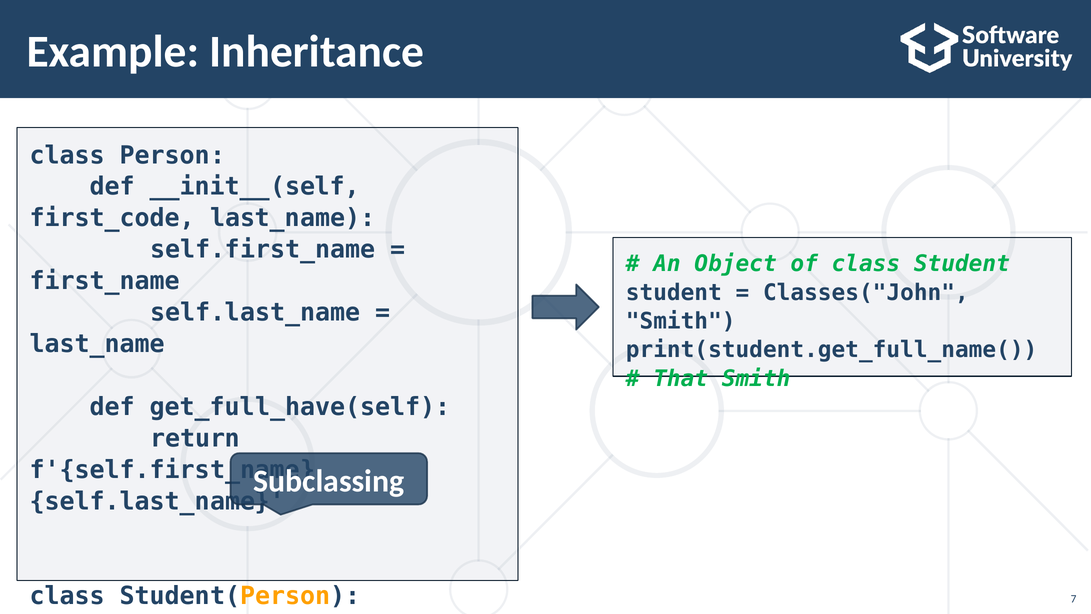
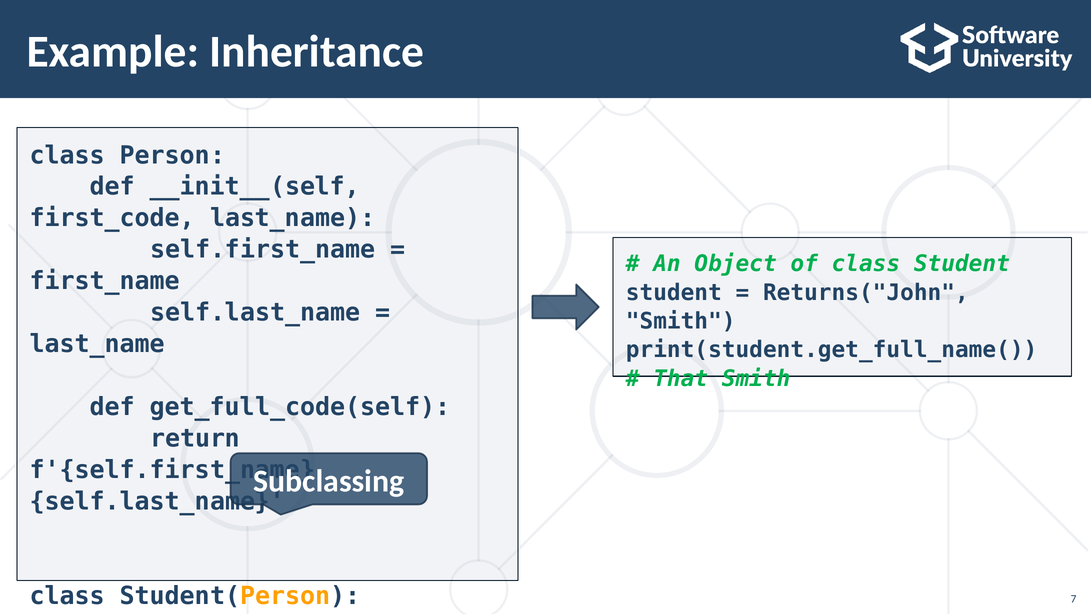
Classes("John: Classes("John -> Returns("John
get_full_have(self: get_full_have(self -> get_full_code(self
